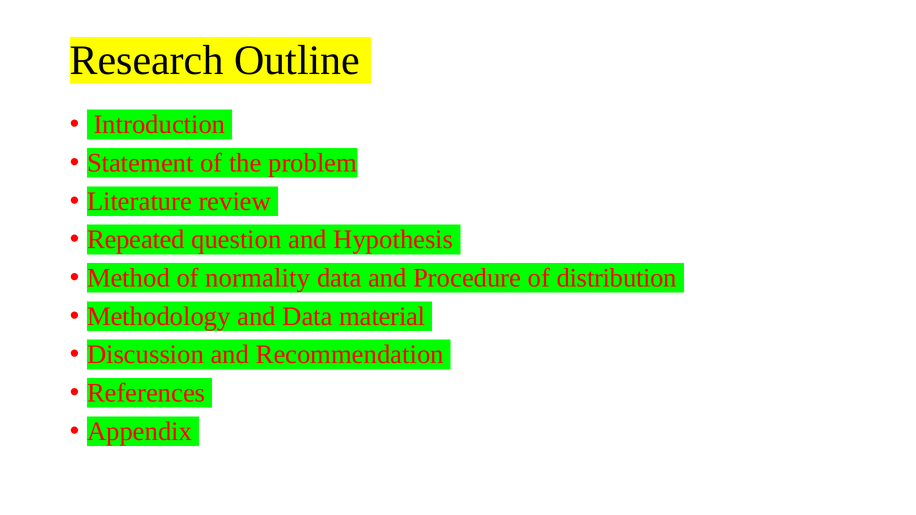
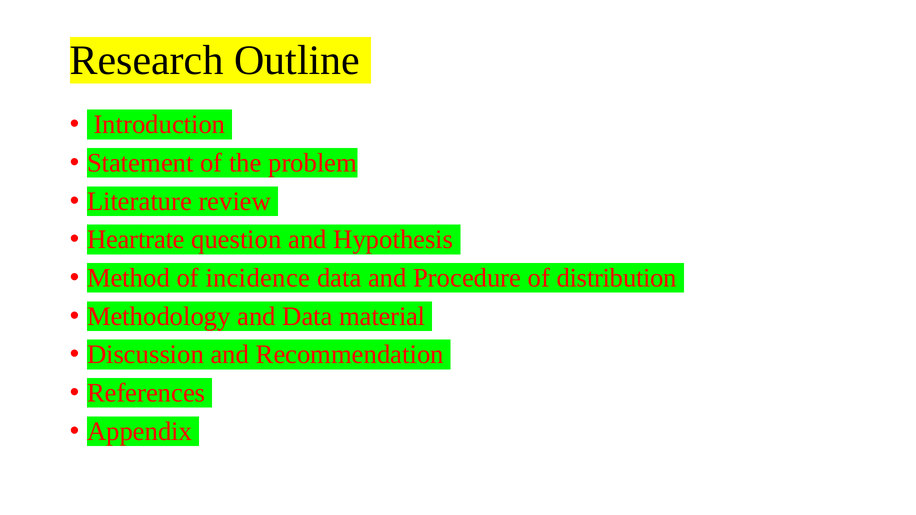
Repeated: Repeated -> Heartrate
normality: normality -> incidence
